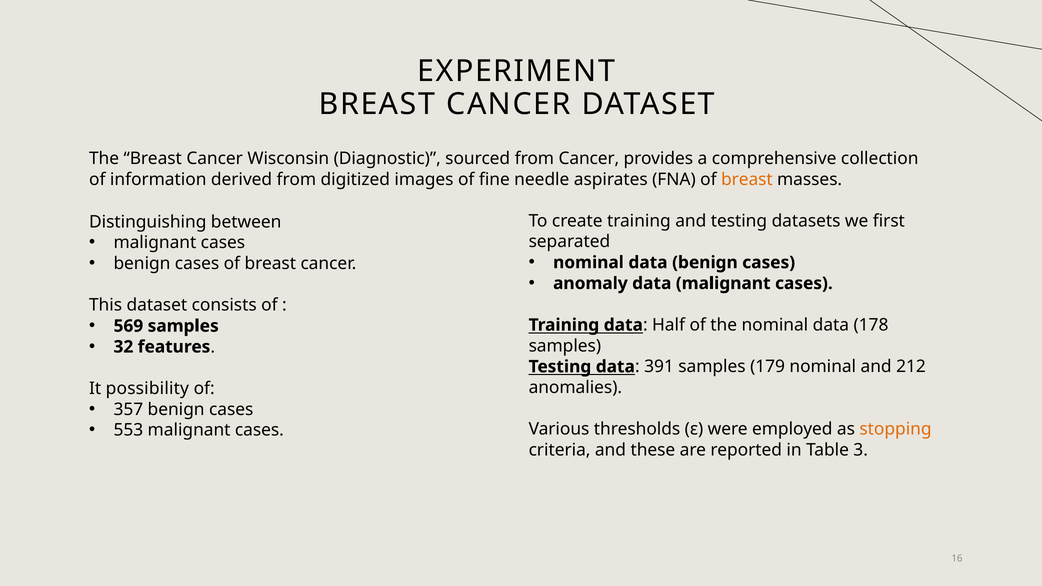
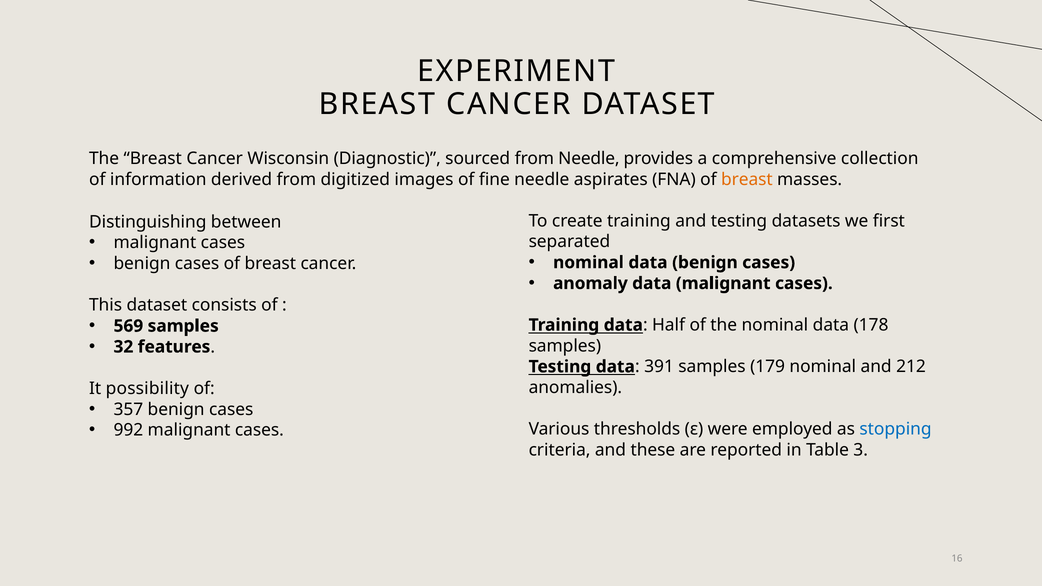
from Cancer: Cancer -> Needle
553: 553 -> 992
stopping colour: orange -> blue
